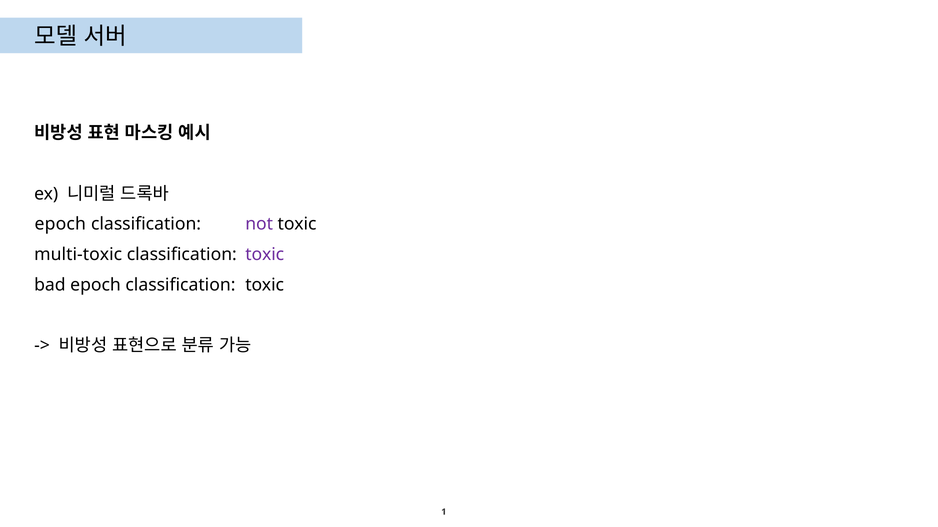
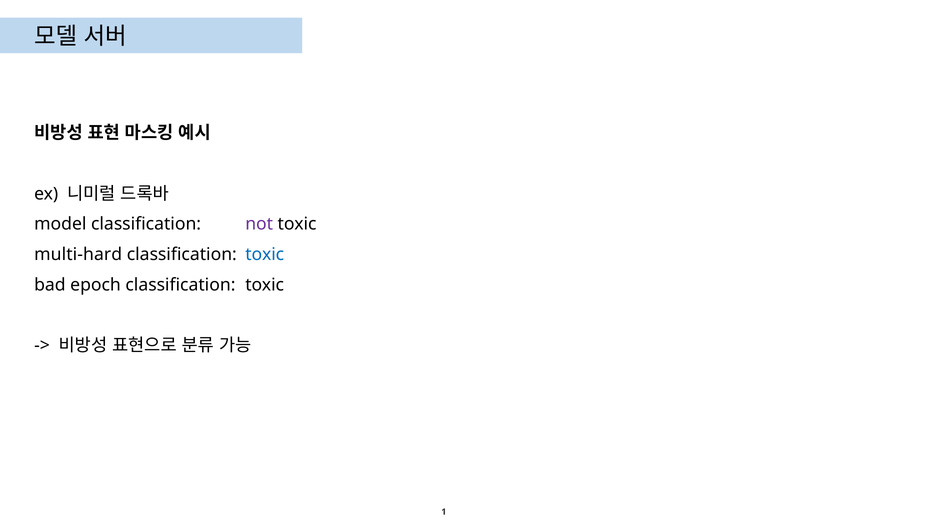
epoch at (60, 224): epoch -> model
multi-toxic: multi-toxic -> multi-hard
toxic at (265, 255) colour: purple -> blue
